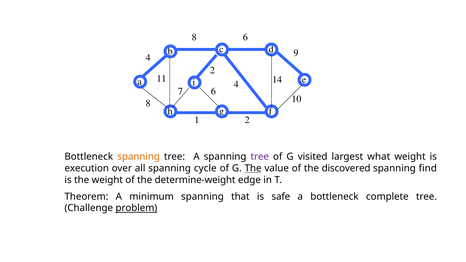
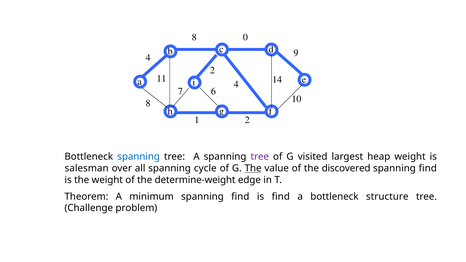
8 6: 6 -> 0
spanning at (139, 157) colour: orange -> blue
what: what -> heap
execution: execution -> salesman
minimum spanning that: that -> find
is safe: safe -> find
complete: complete -> structure
problem underline: present -> none
